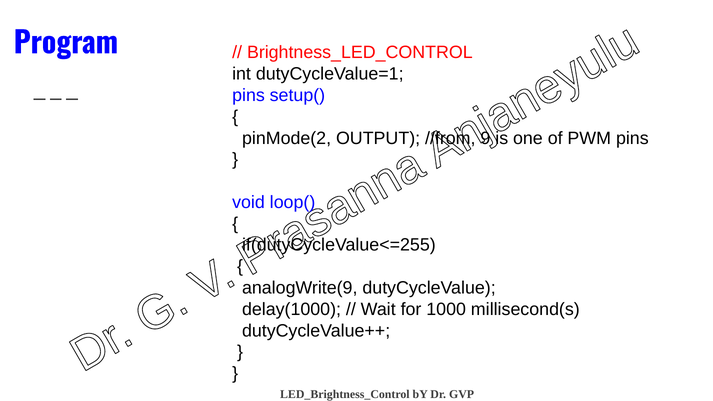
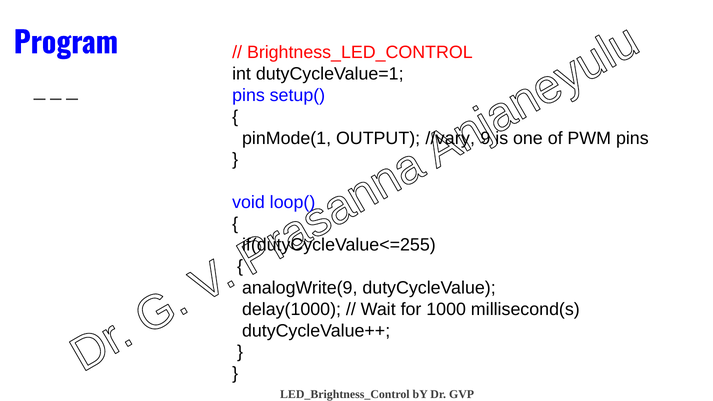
pinMode(2: pinMode(2 -> pinMode(1
//from: //from -> //vary
